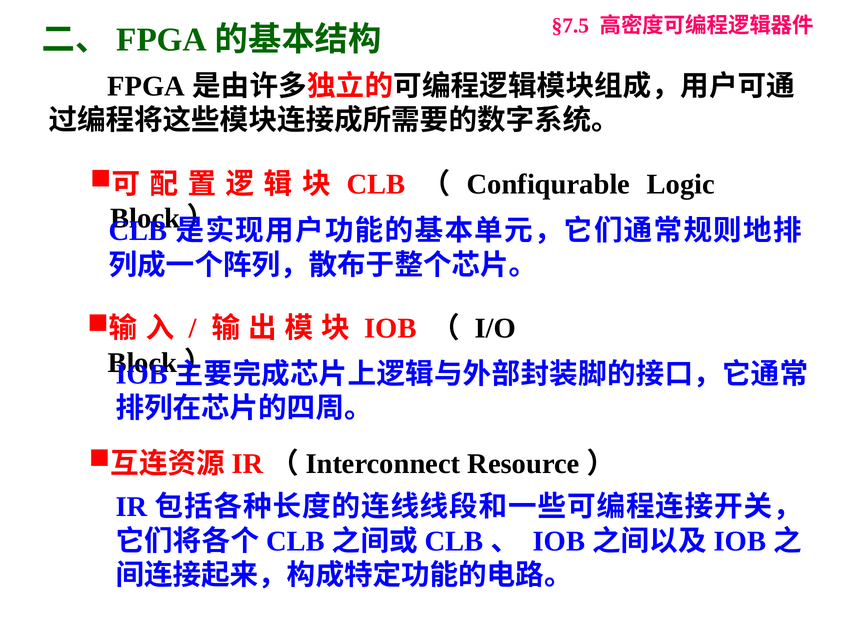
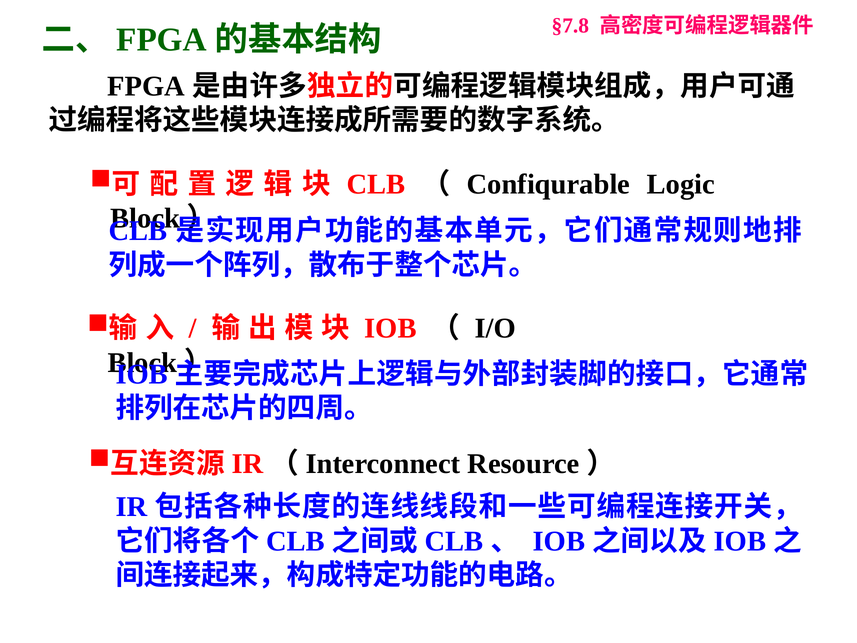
§7.5: §7.5 -> §7.8
